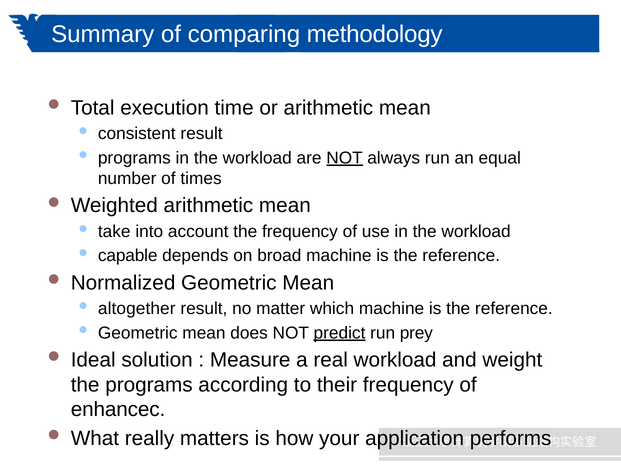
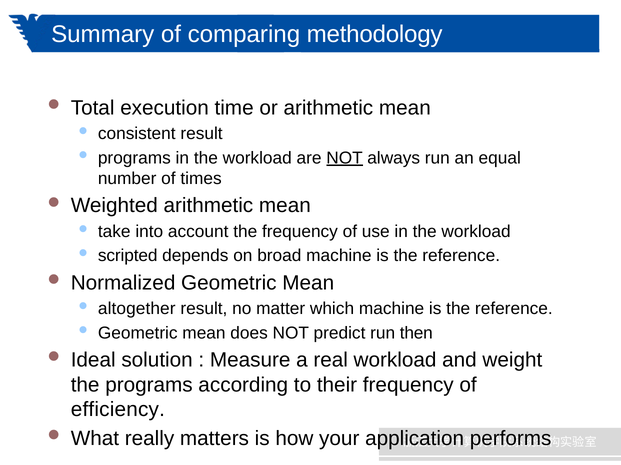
capable: capable -> scripted
predict underline: present -> none
prey: prey -> then
enhancec: enhancec -> efficiency
